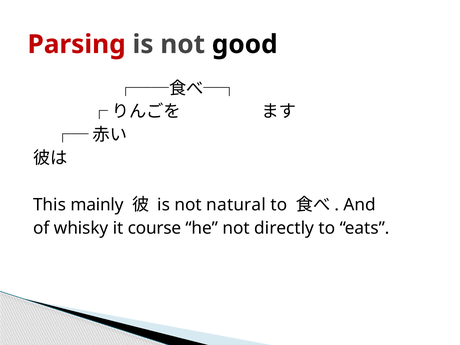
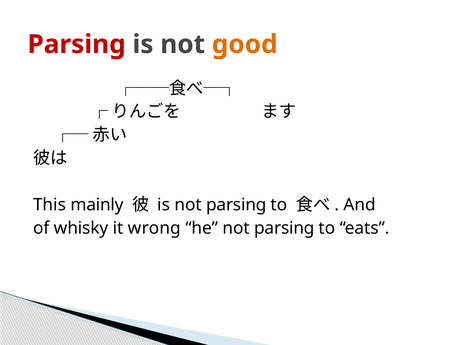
good colour: black -> orange
is not natural: natural -> parsing
course: course -> wrong
he not directly: directly -> parsing
